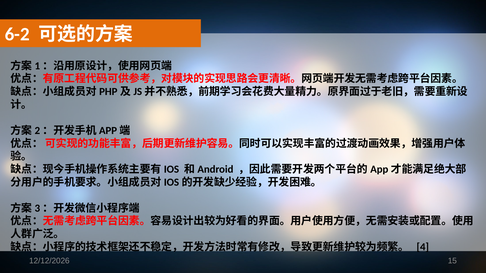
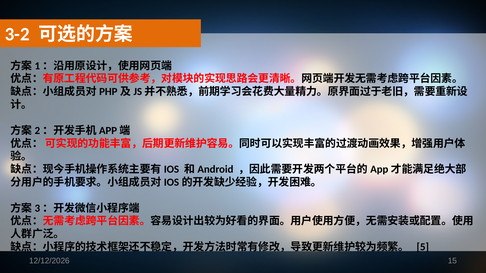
6-2: 6-2 -> 3-2
4: 4 -> 5
